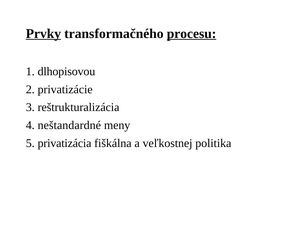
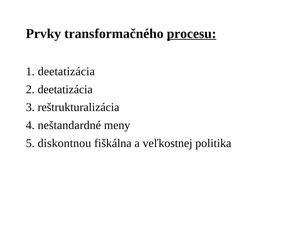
Prvky underline: present -> none
1 dlhopisovou: dlhopisovou -> deetatizácia
2 privatizácie: privatizácie -> deetatizácia
privatizácia: privatizácia -> diskontnou
